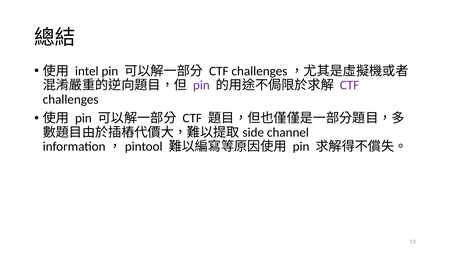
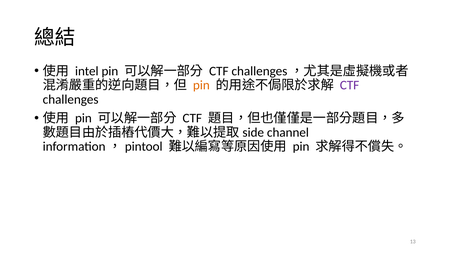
pin at (201, 85) colour: purple -> orange
